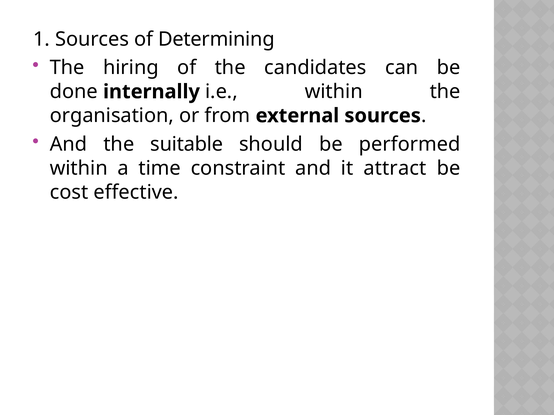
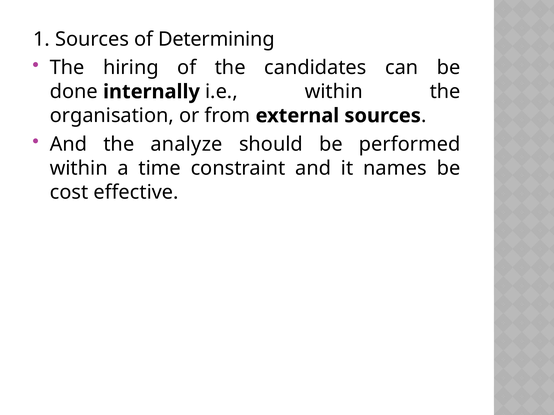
suitable: suitable -> analyze
attract: attract -> names
